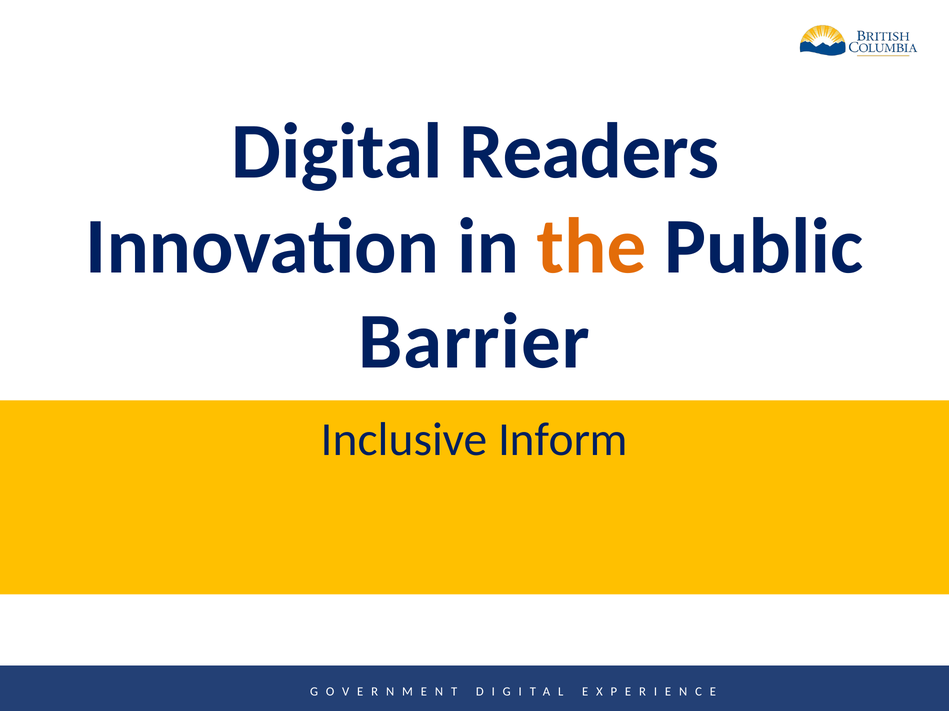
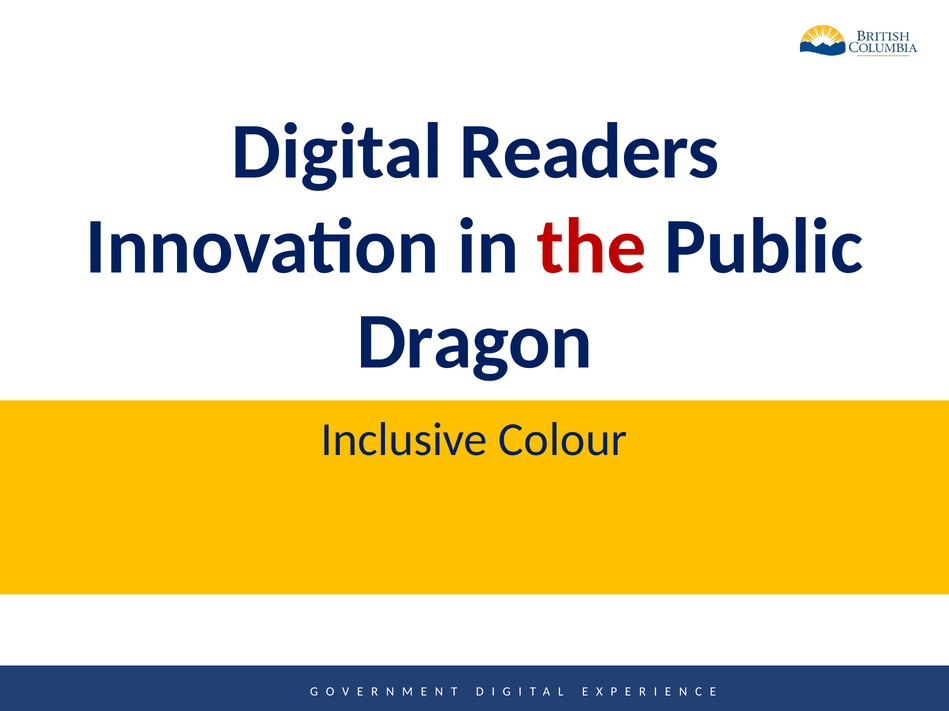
the colour: orange -> red
Barrier: Barrier -> Dragon
Inform: Inform -> Colour
